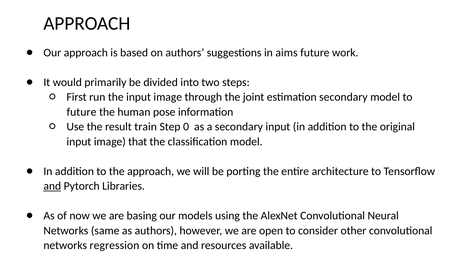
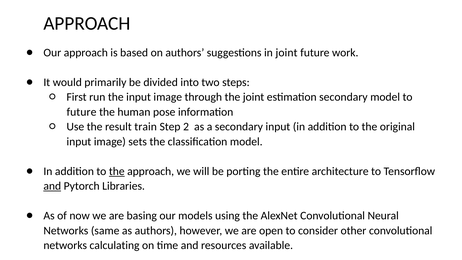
in aims: aims -> joint
0: 0 -> 2
that: that -> sets
the at (117, 171) underline: none -> present
regression: regression -> calculating
